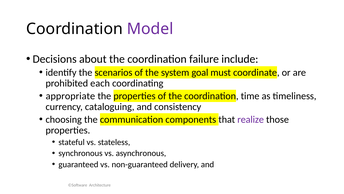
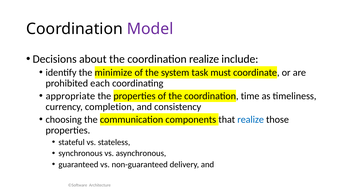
coordination failure: failure -> realize
scenarios: scenarios -> minimize
goal: goal -> task
cataloguing: cataloguing -> completion
realize at (251, 119) colour: purple -> blue
